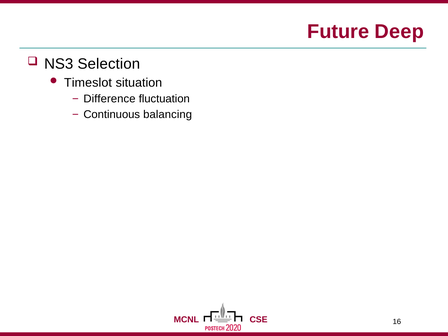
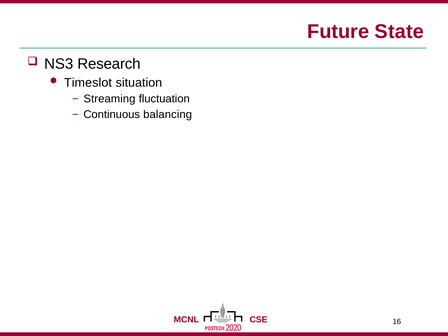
Deep: Deep -> State
Selection: Selection -> Research
Difference: Difference -> Streaming
